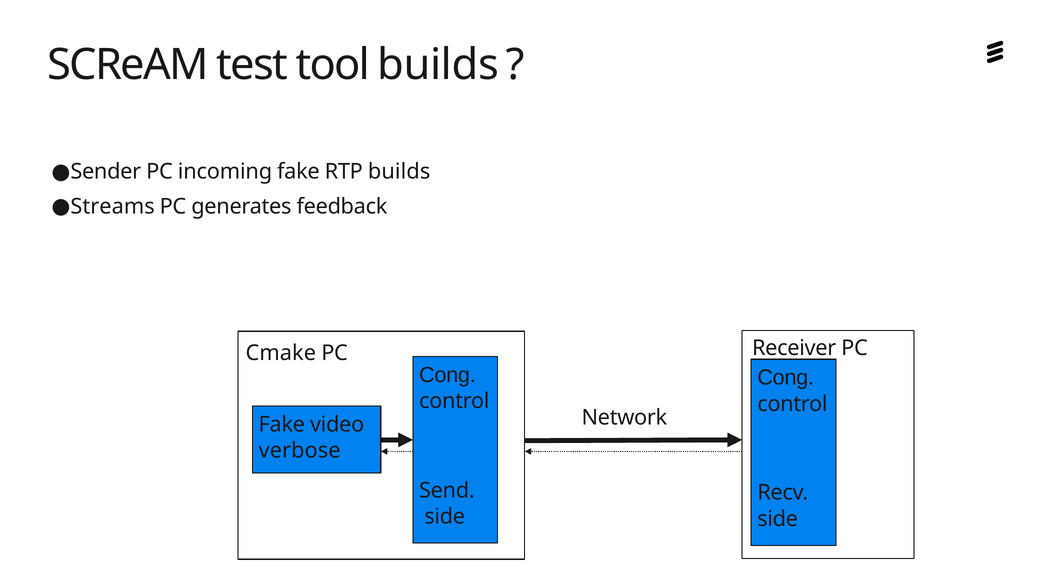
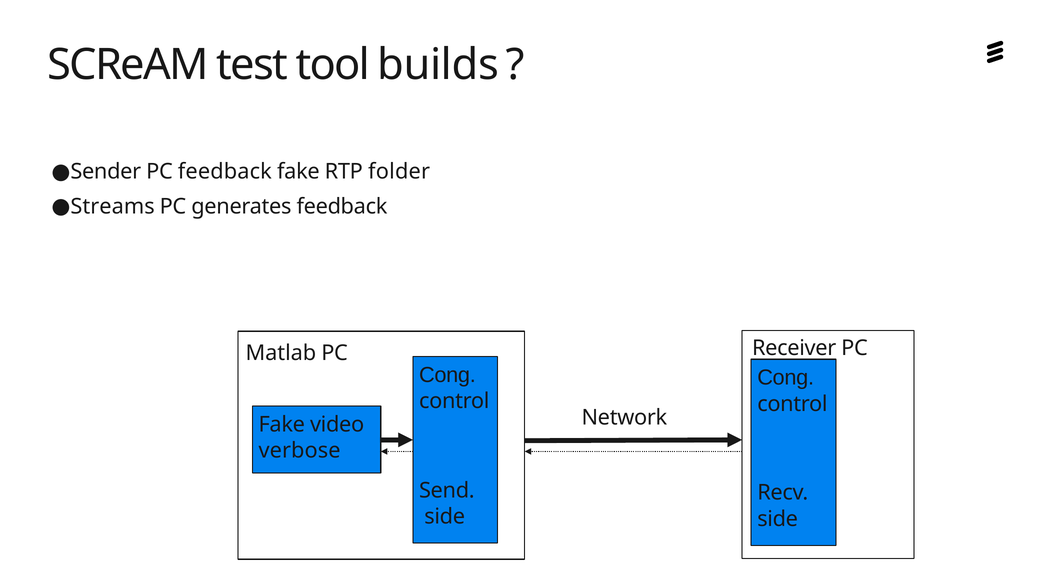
PC incoming: incoming -> feedback
RTP builds: builds -> folder
Cmake: Cmake -> Matlab
